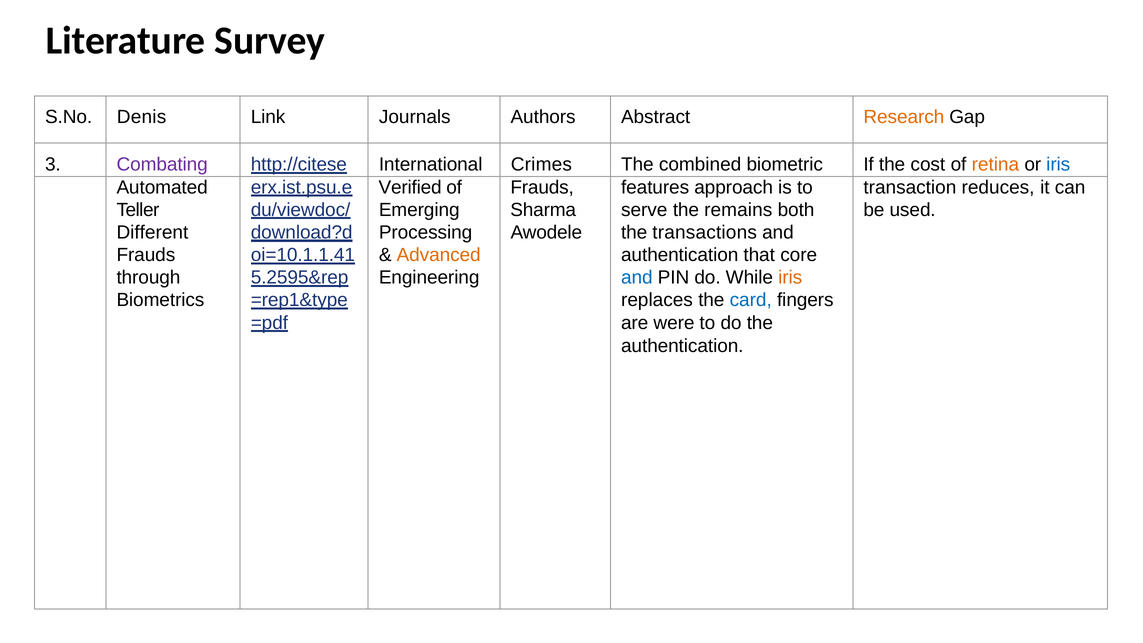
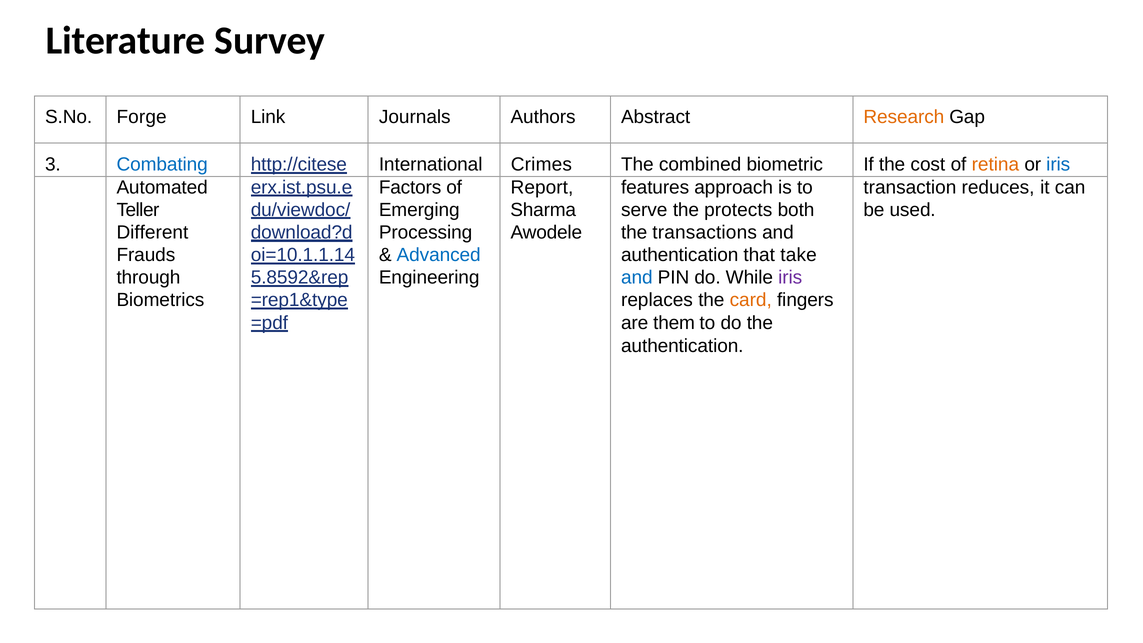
Denis: Denis -> Forge
Combating colour: purple -> blue
Verified: Verified -> Factors
of Frauds: Frauds -> Report
remains: remains -> protects
oi=10.1.1.41: oi=10.1.1.41 -> oi=10.1.1.14
Advanced colour: orange -> blue
core: core -> take
5.2595&rep: 5.2595&rep -> 5.8592&rep
iris at (790, 278) colour: orange -> purple
card colour: blue -> orange
were: were -> them
